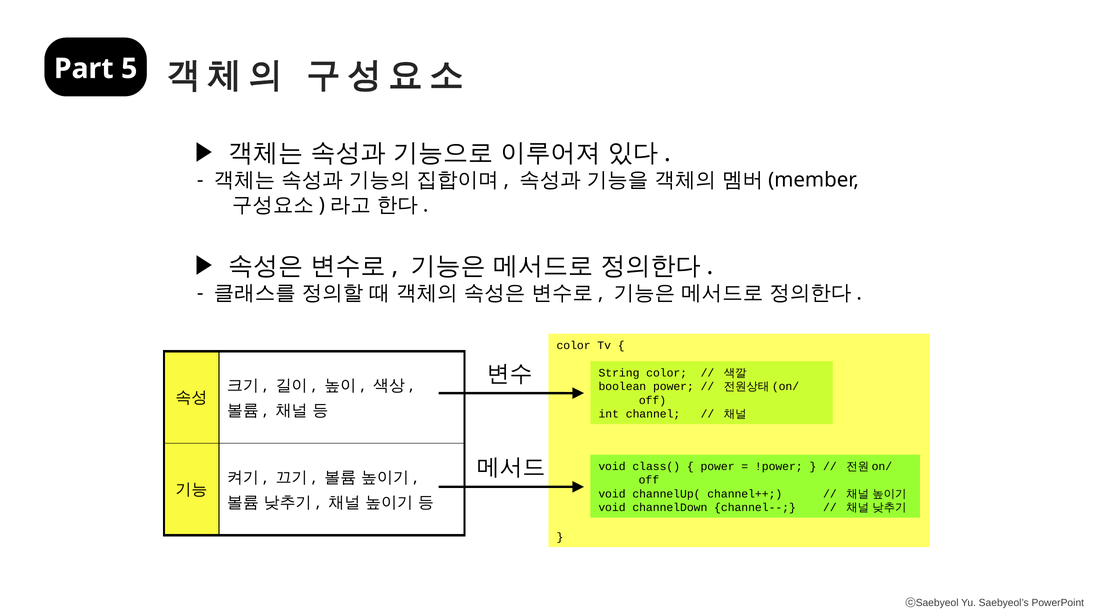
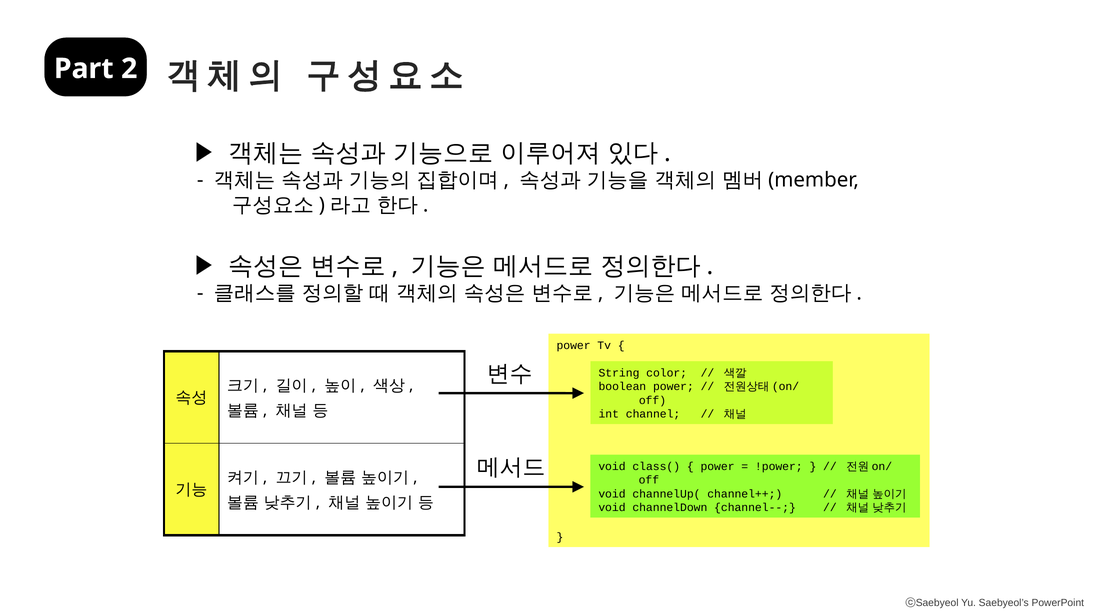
5: 5 -> 2
color at (574, 346): color -> power
